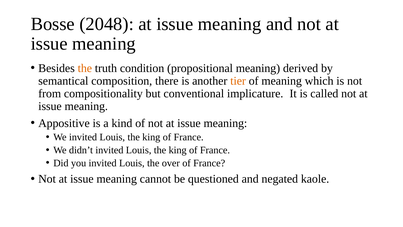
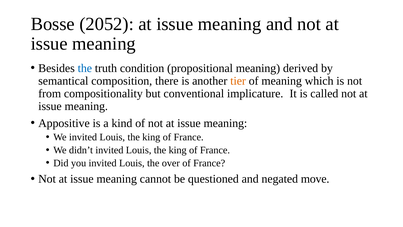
2048: 2048 -> 2052
the at (85, 68) colour: orange -> blue
kaole: kaole -> move
